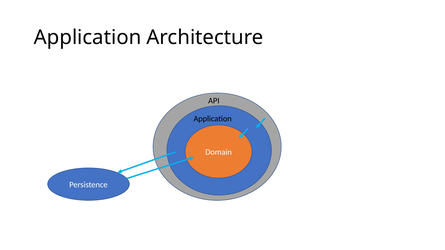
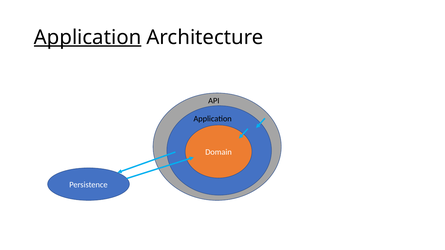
Application at (88, 37) underline: none -> present
